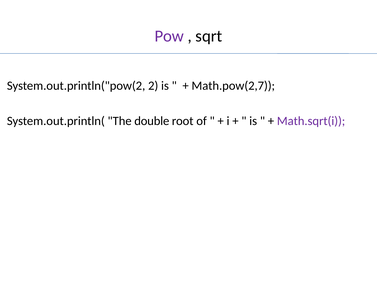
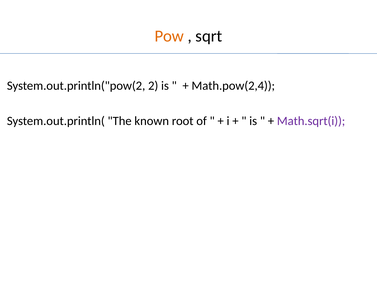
Pow colour: purple -> orange
Math.pow(2,7: Math.pow(2,7 -> Math.pow(2,4
double: double -> known
